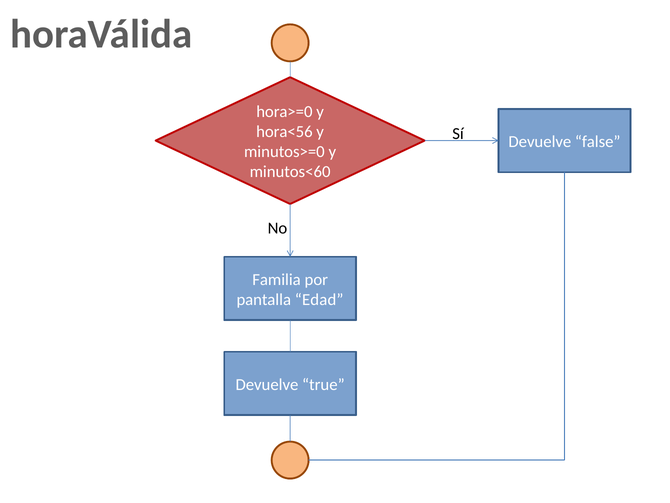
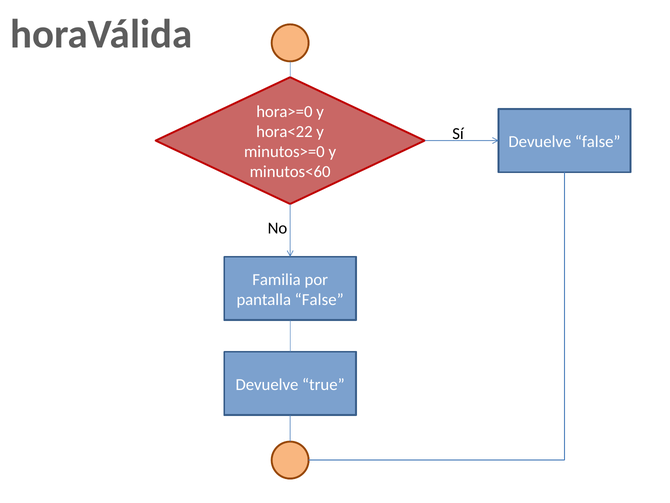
hora<56: hora<56 -> hora<22
pantalla Edad: Edad -> False
